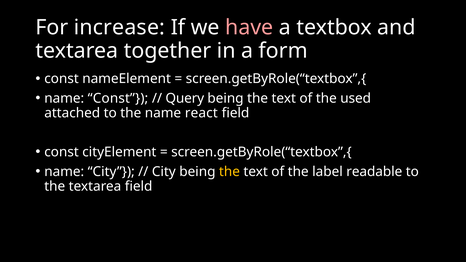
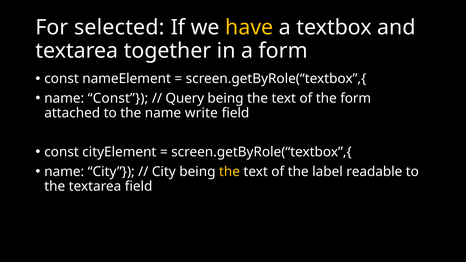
increase: increase -> selected
have colour: pink -> yellow
the used: used -> form
react: react -> write
